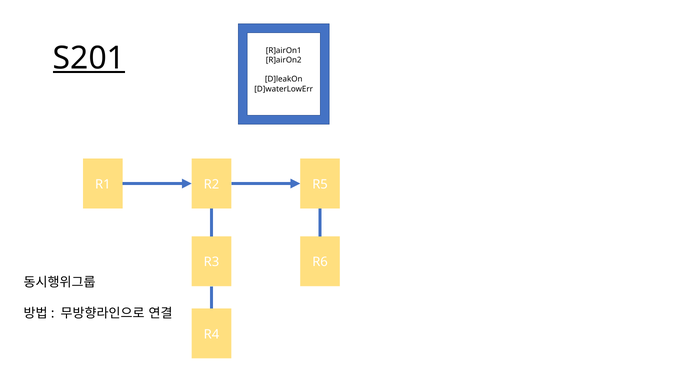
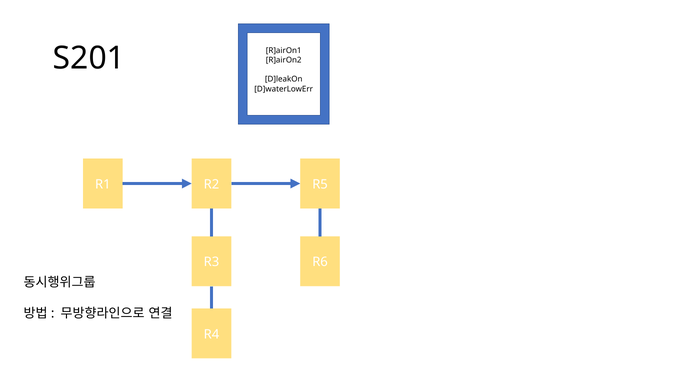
S201 underline: present -> none
